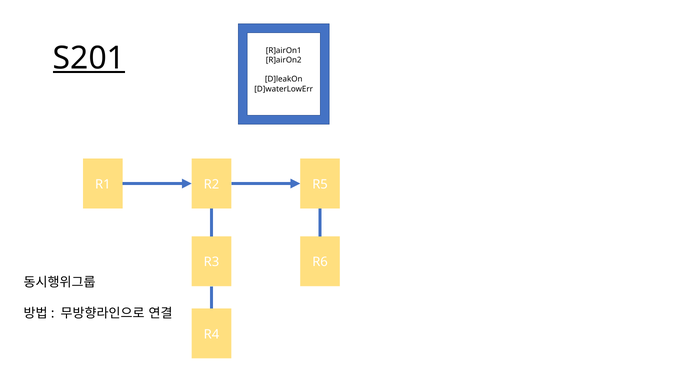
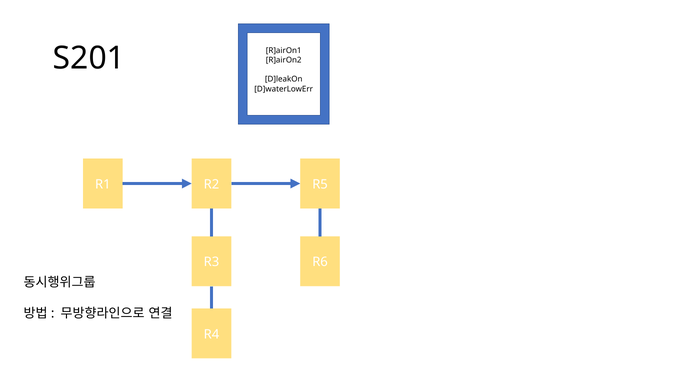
S201 underline: present -> none
